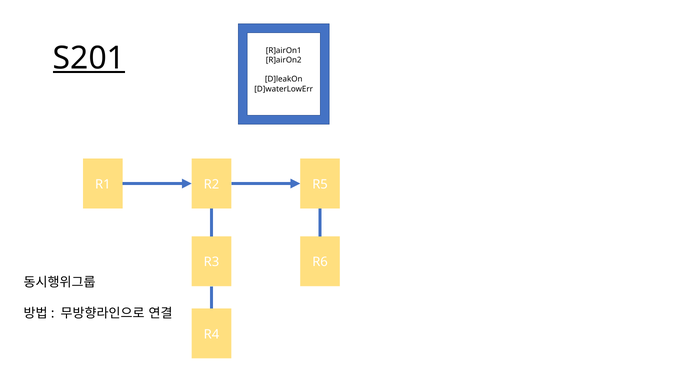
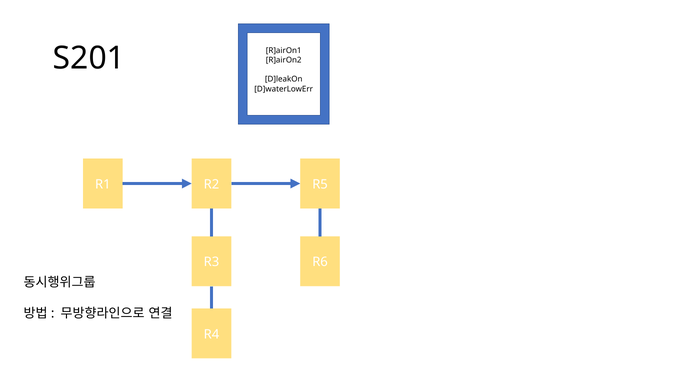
S201 underline: present -> none
